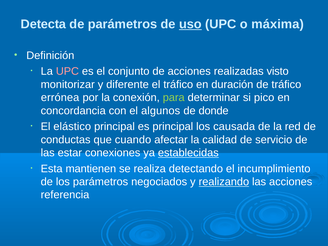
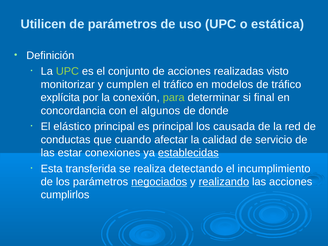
Detecta: Detecta -> Utilicen
uso underline: present -> none
máxima: máxima -> estática
UPC at (67, 71) colour: pink -> light green
diferente: diferente -> cumplen
duración: duración -> modelos
errónea: errónea -> explícita
pico: pico -> final
mantienen: mantienen -> transferida
negociados underline: none -> present
referencia: referencia -> cumplirlos
